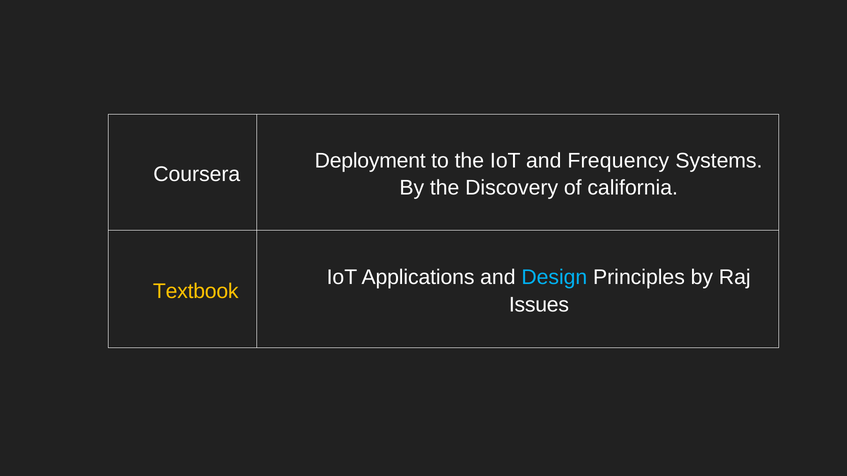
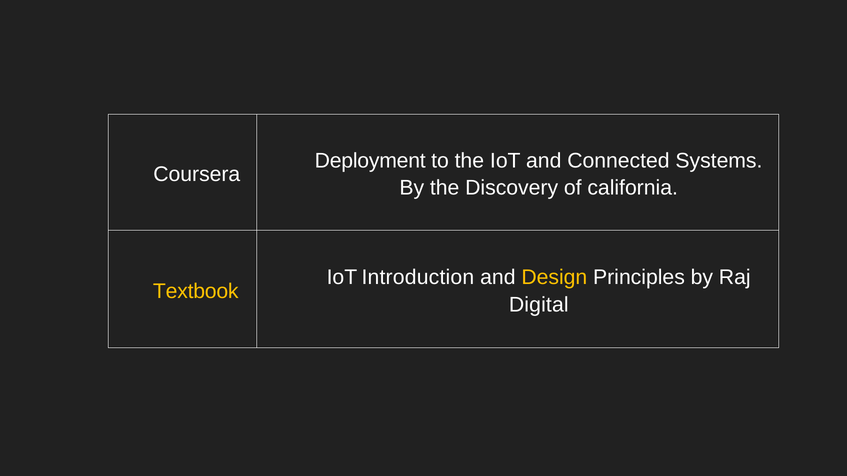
Frequency: Frequency -> Connected
Applications: Applications -> Introduction
Design colour: light blue -> yellow
Issues: Issues -> Digital
